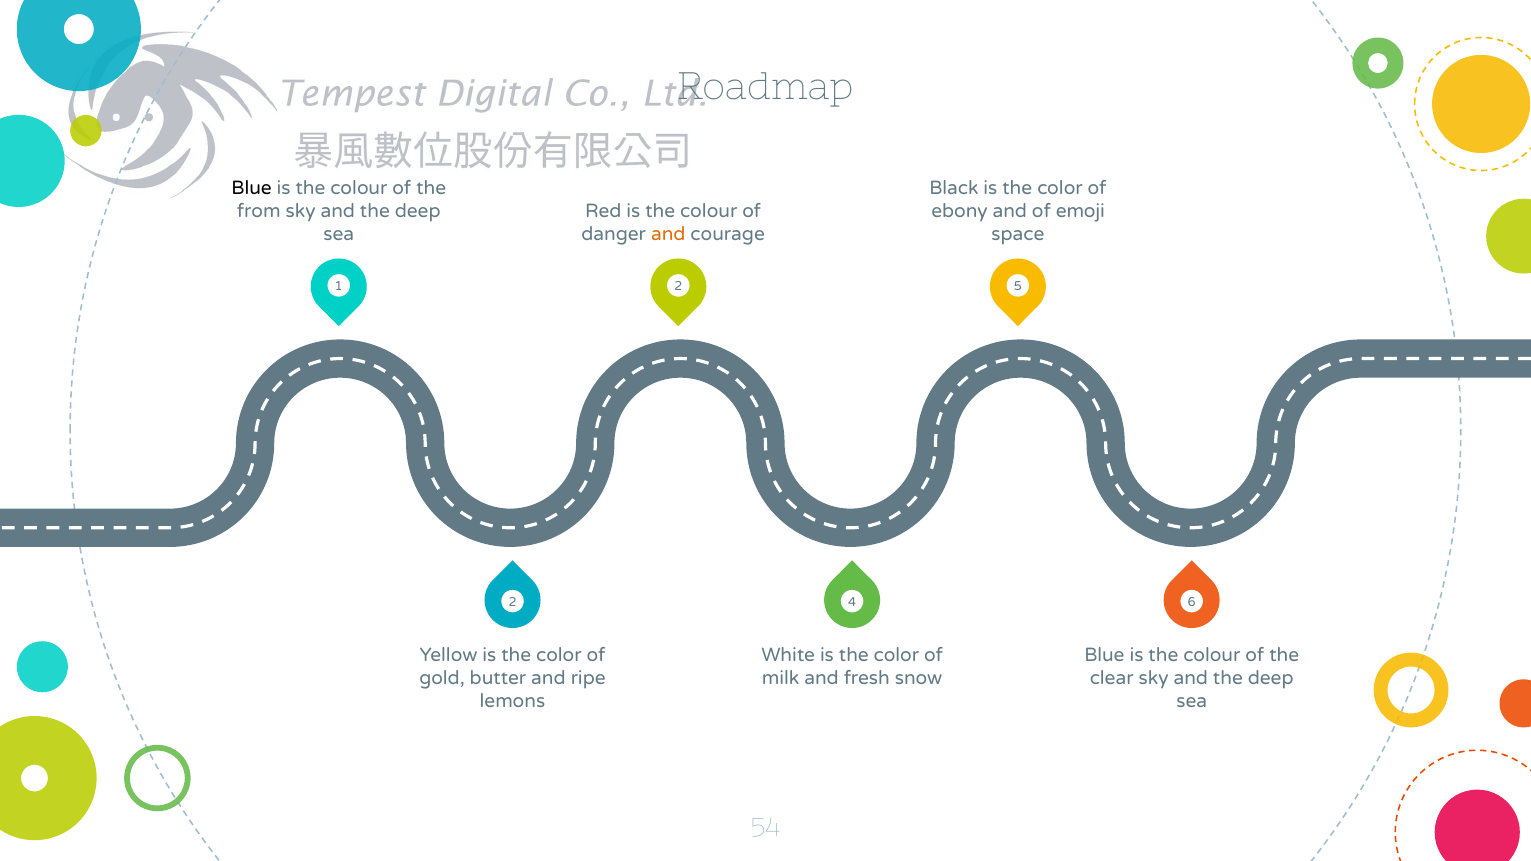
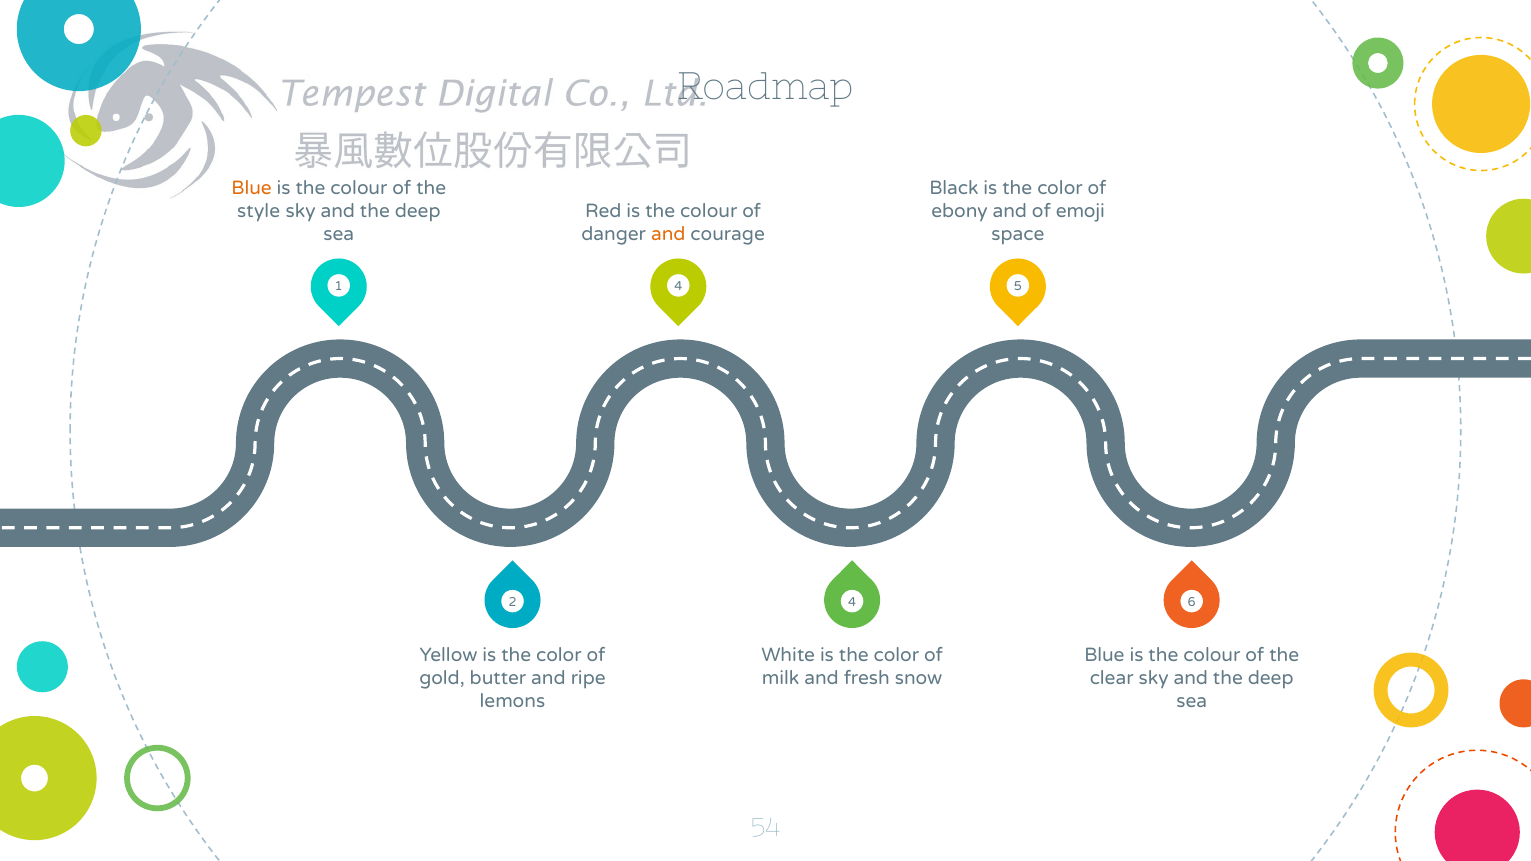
Blue at (252, 188) colour: black -> orange
from: from -> style
1 2: 2 -> 4
